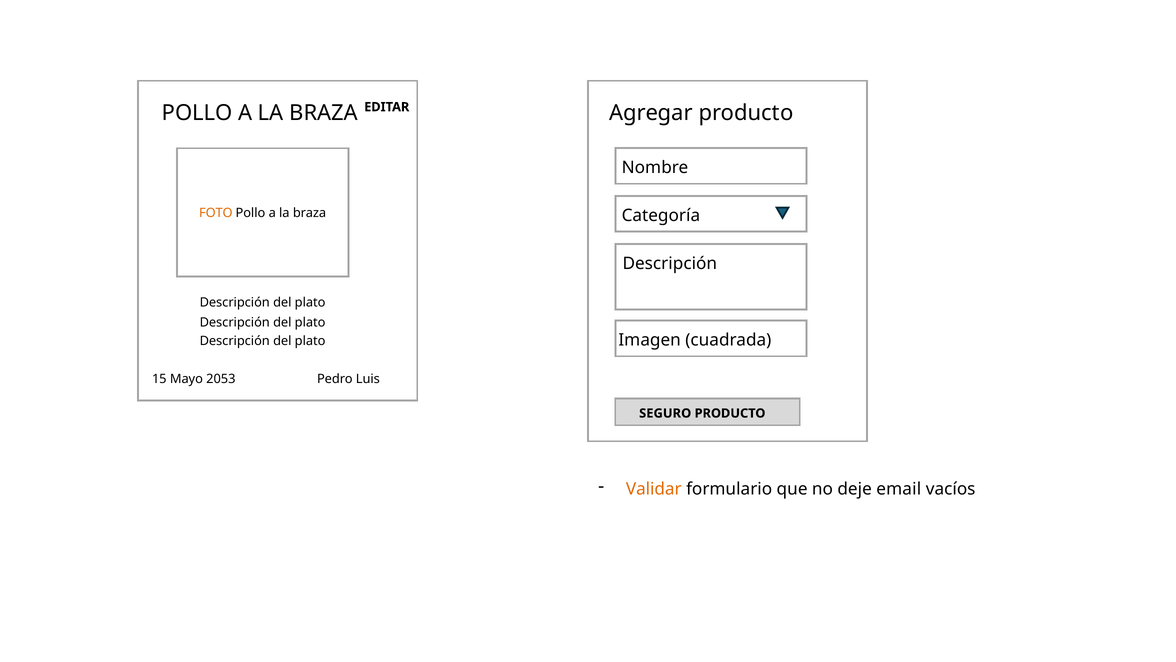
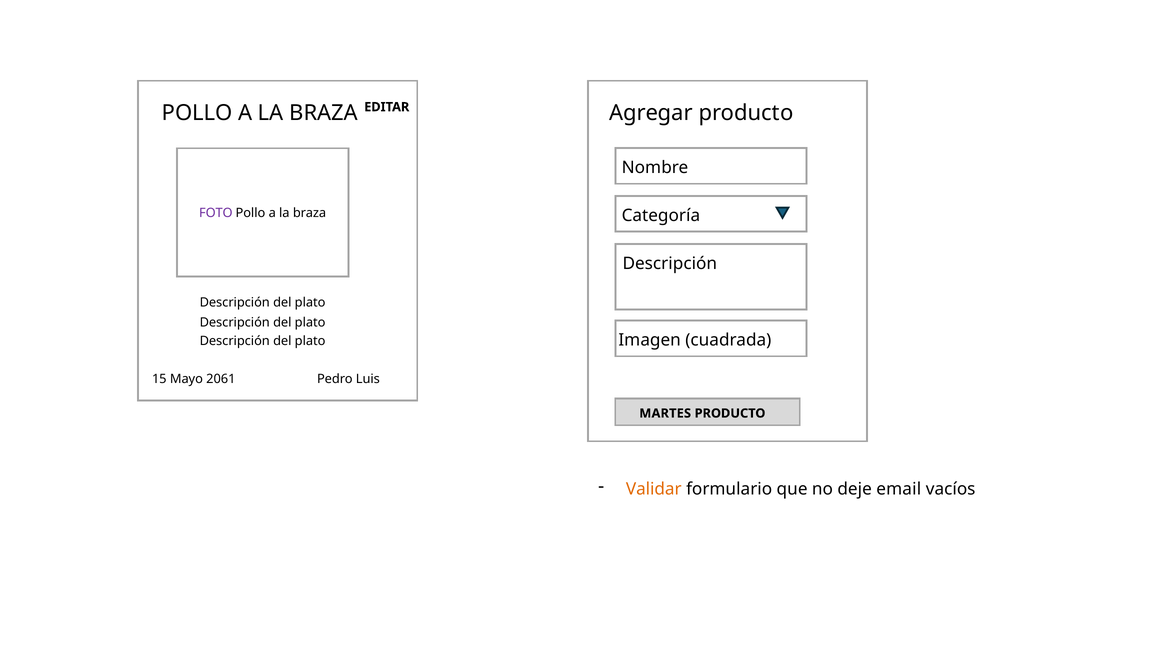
FOTO colour: orange -> purple
2053: 2053 -> 2061
SEGURO: SEGURO -> MARTES
